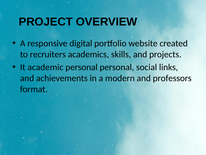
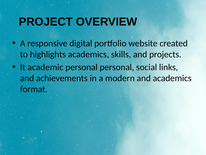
recruiters: recruiters -> highlights
and professors: professors -> academics
